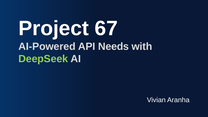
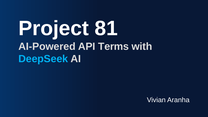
67: 67 -> 81
Needs: Needs -> Terms
DeepSeek colour: light green -> light blue
